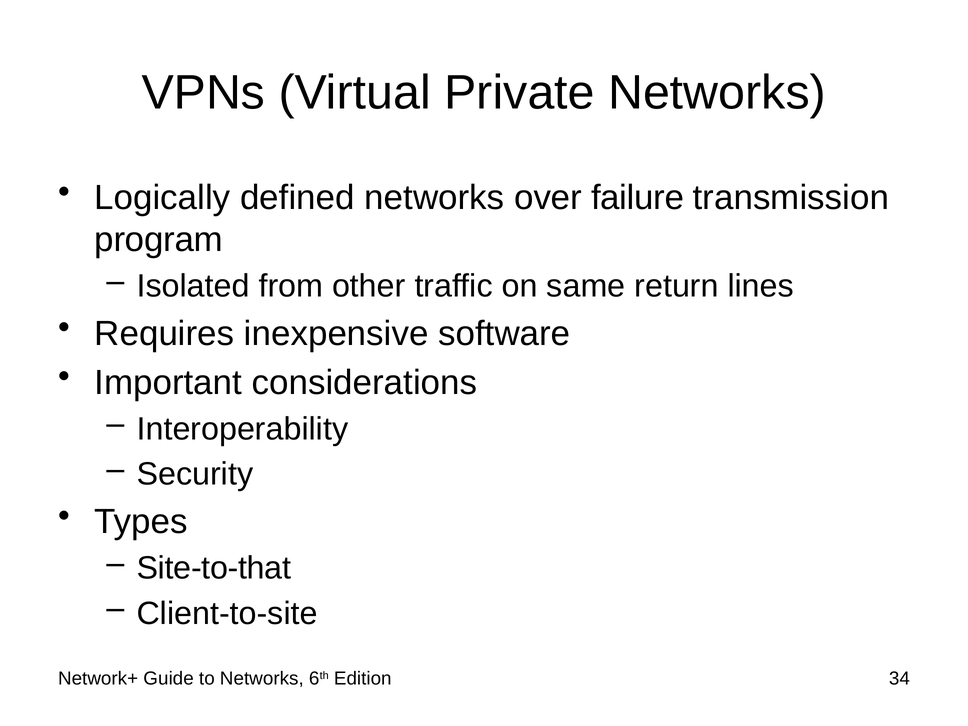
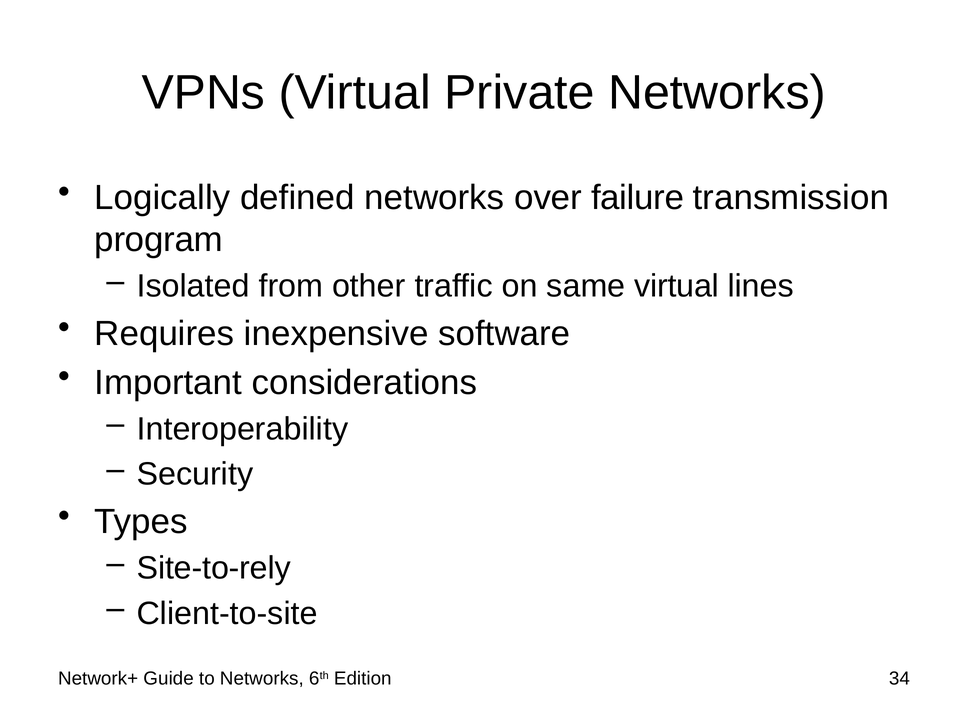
same return: return -> virtual
Site-to-that: Site-to-that -> Site-to-rely
